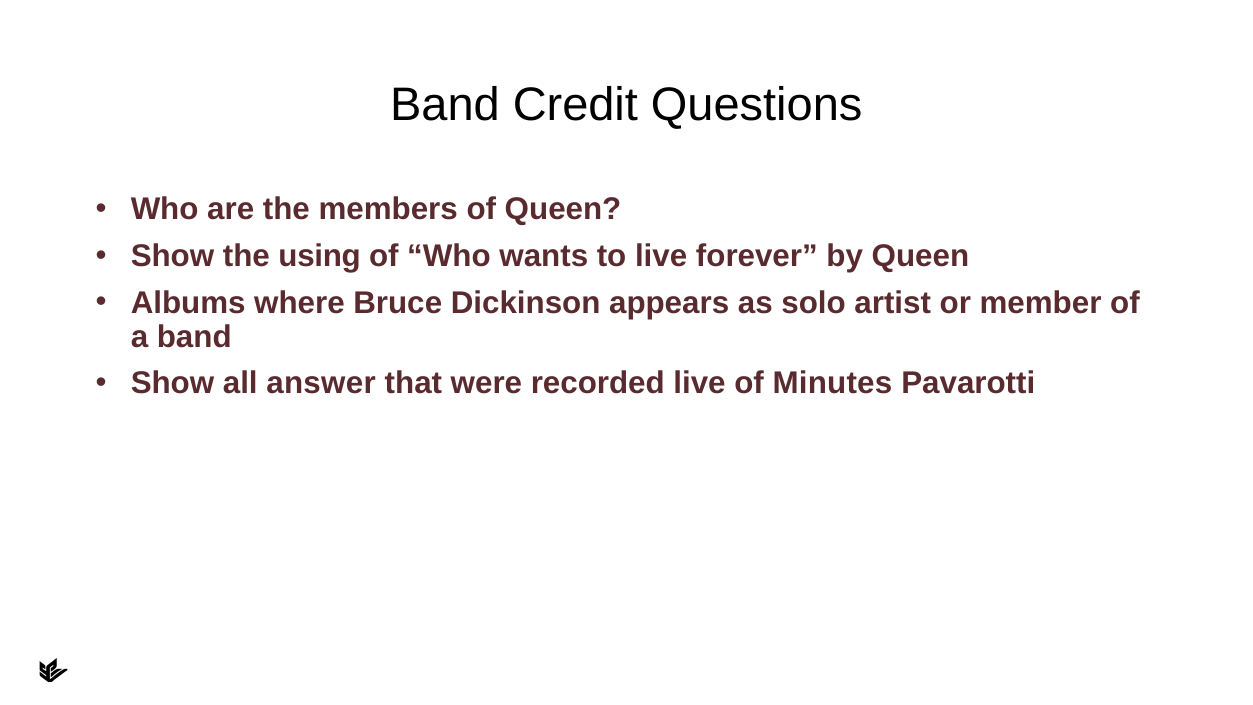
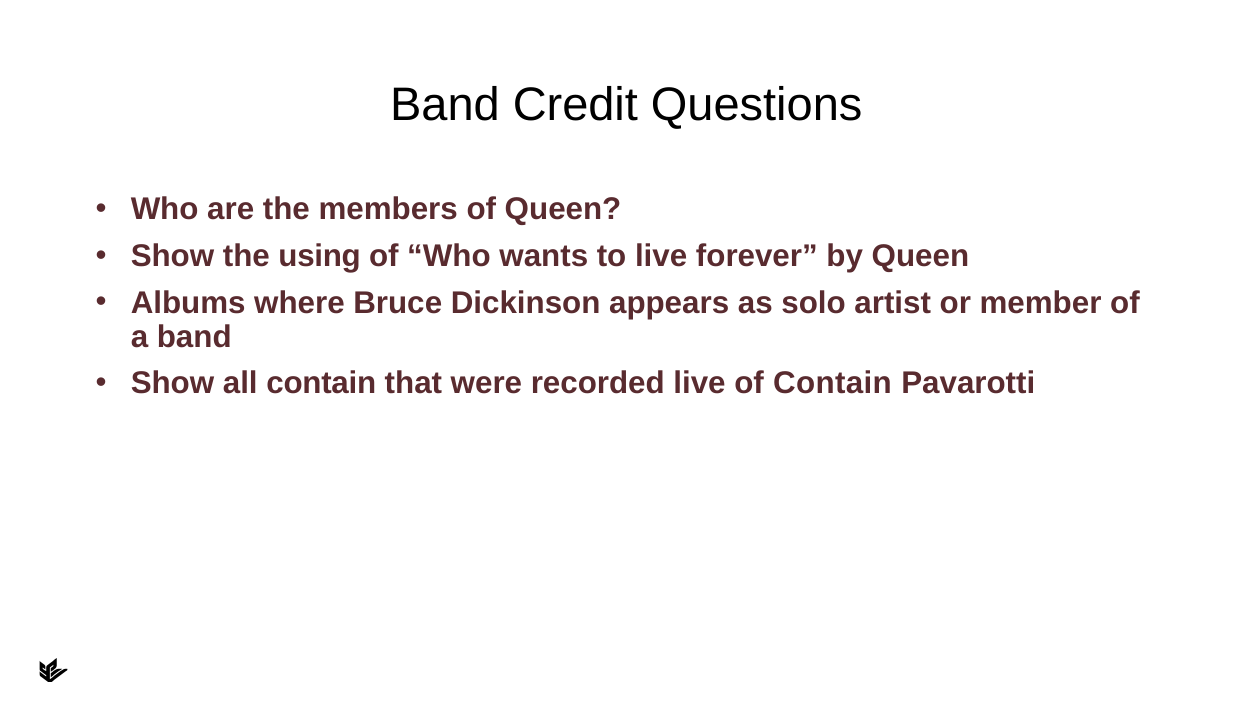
all answer: answer -> contain
of Minutes: Minutes -> Contain
